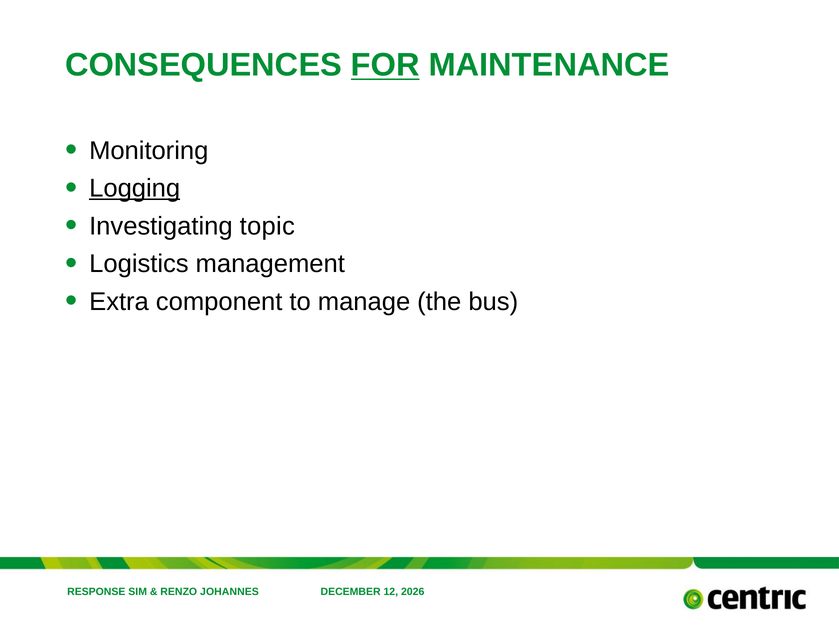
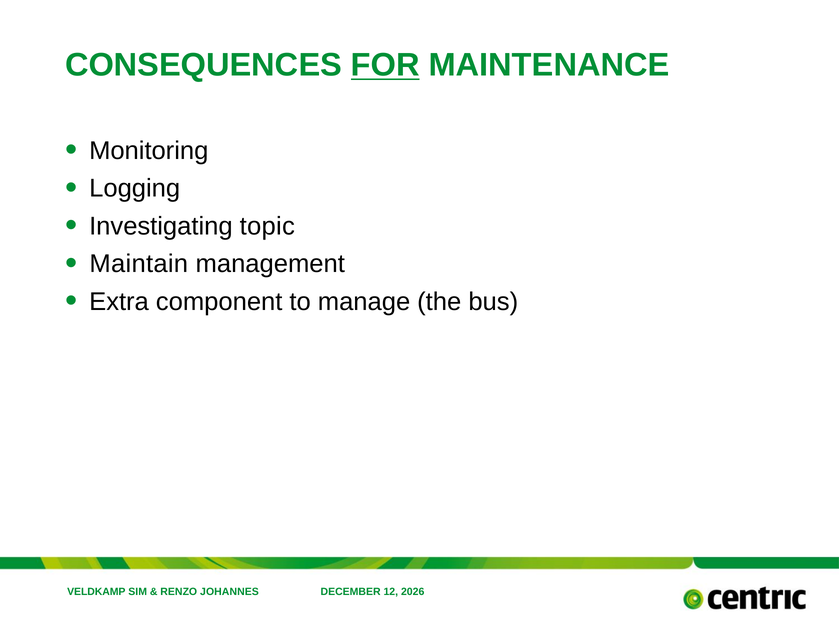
Logging underline: present -> none
Logistics: Logistics -> Maintain
RESPONSE: RESPONSE -> VELDKAMP
